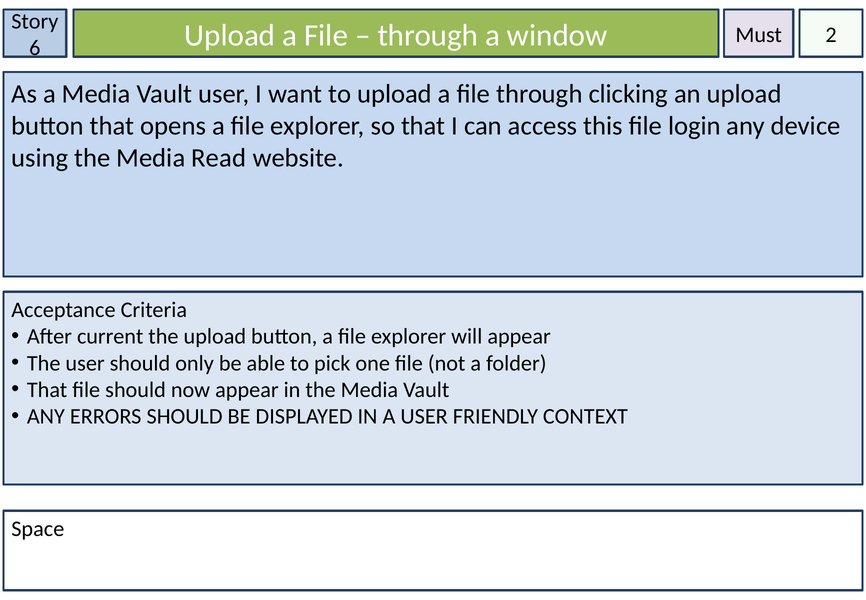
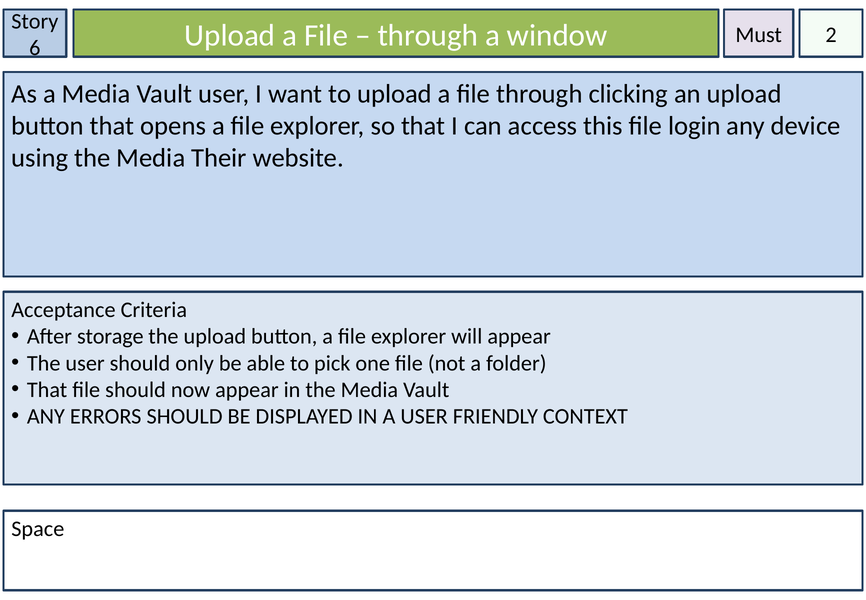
Read: Read -> Their
current: current -> storage
